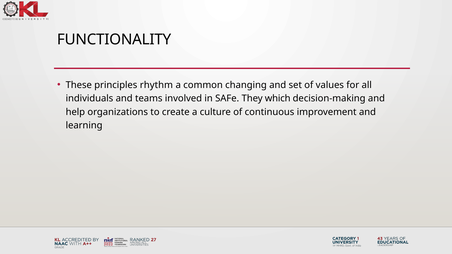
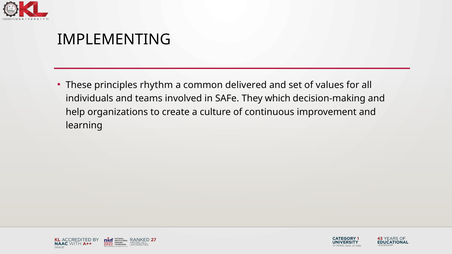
FUNCTIONALITY: FUNCTIONALITY -> IMPLEMENTING
changing: changing -> delivered
